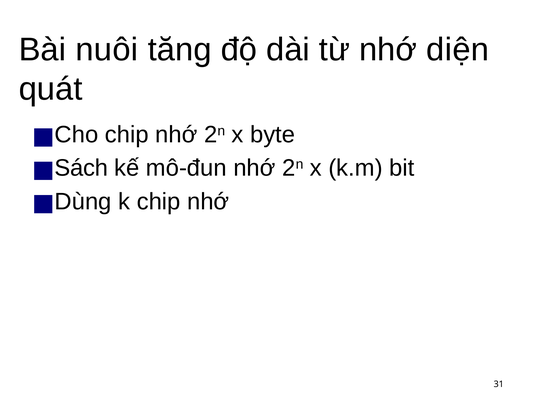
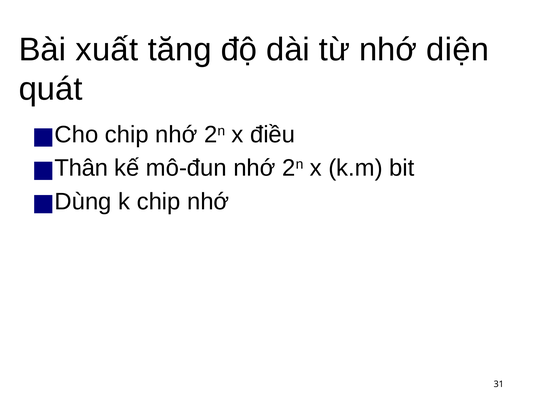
nuôi: nuôi -> xuất
byte: byte -> điều
Sách: Sách -> Thân
